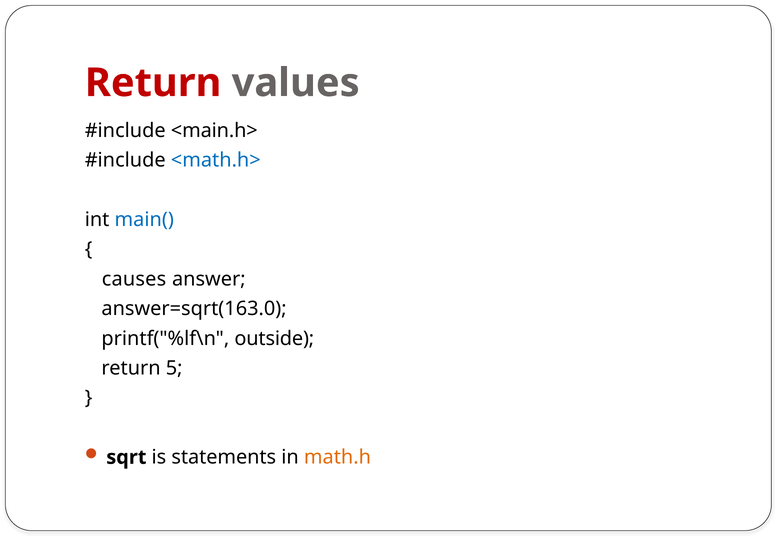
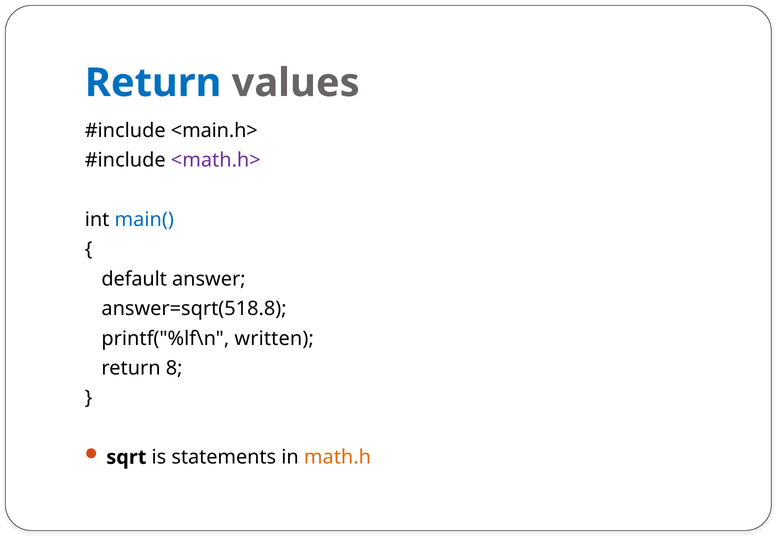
Return at (153, 83) colour: red -> blue
<math.h> colour: blue -> purple
causes: causes -> default
answer=sqrt(163.0: answer=sqrt(163.0 -> answer=sqrt(518.8
outside: outside -> written
5: 5 -> 8
